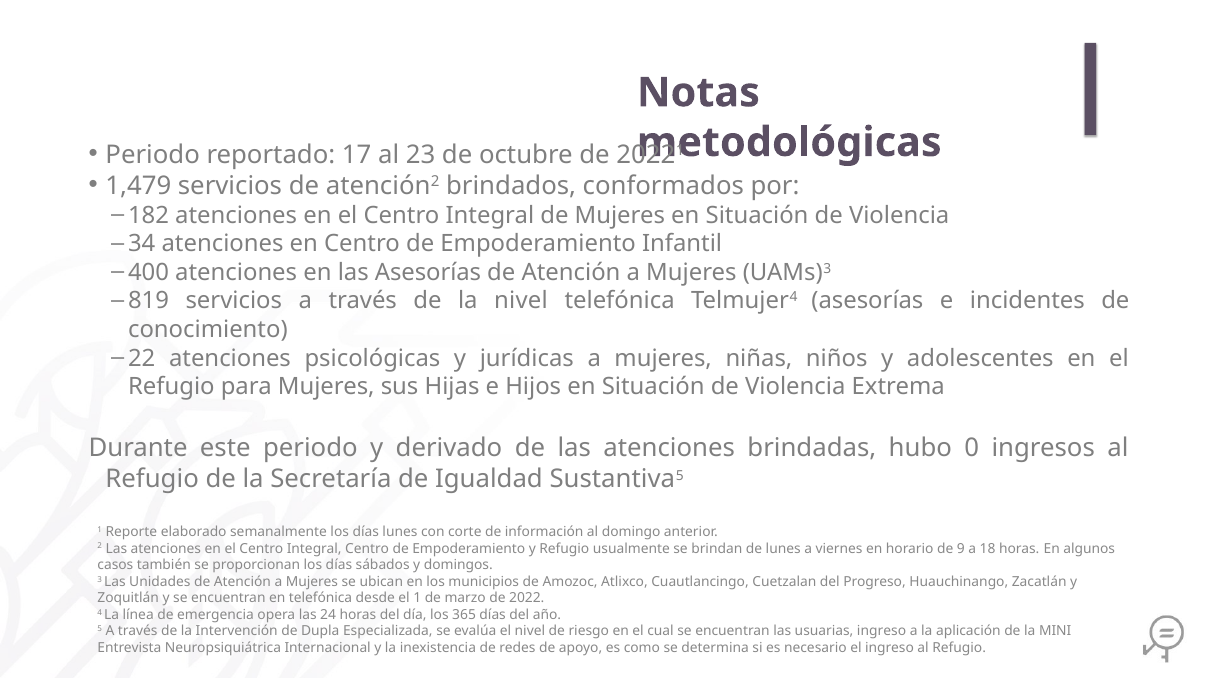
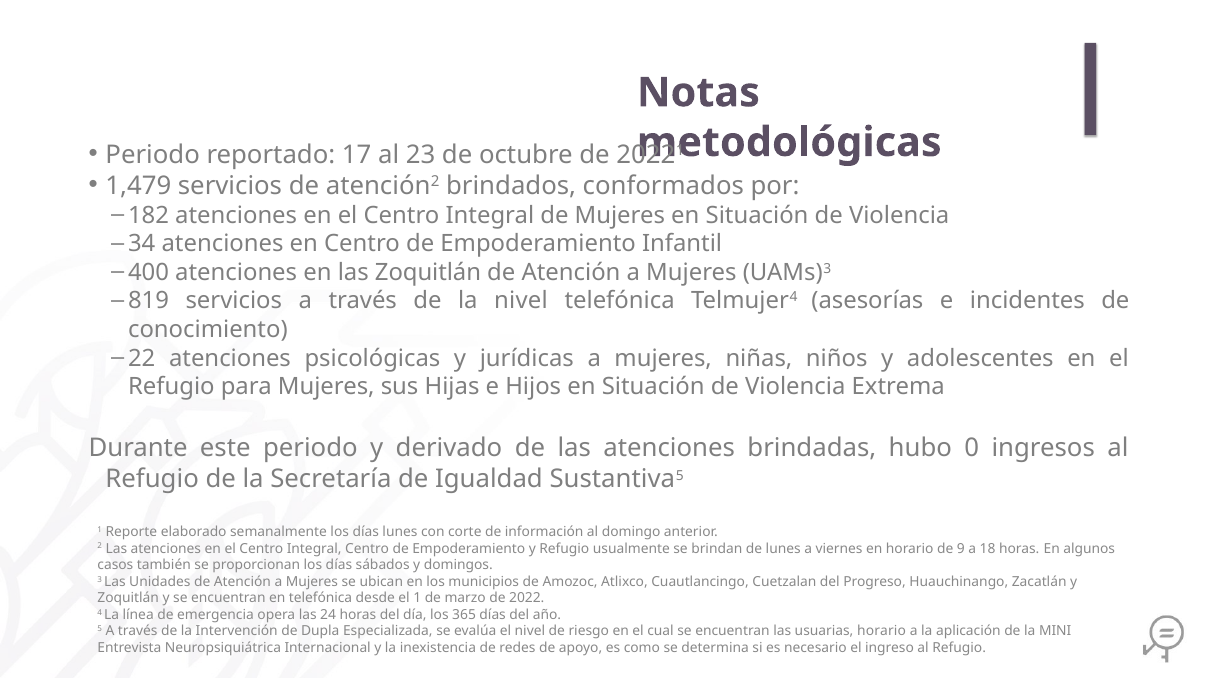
las Asesorías: Asesorías -> Zoquitlán
usuarias ingreso: ingreso -> horario
